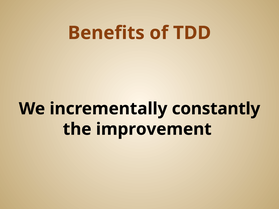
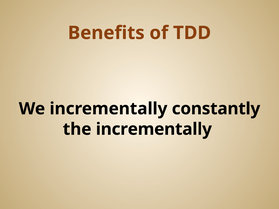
the improvement: improvement -> incrementally
